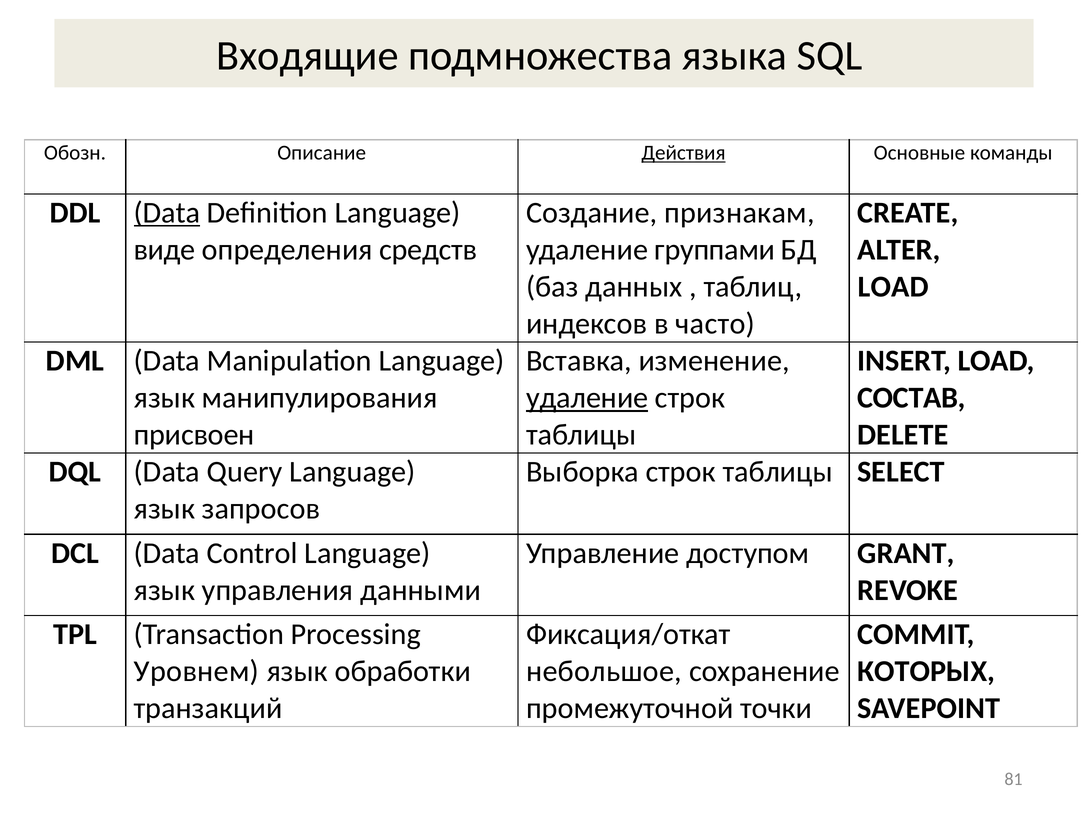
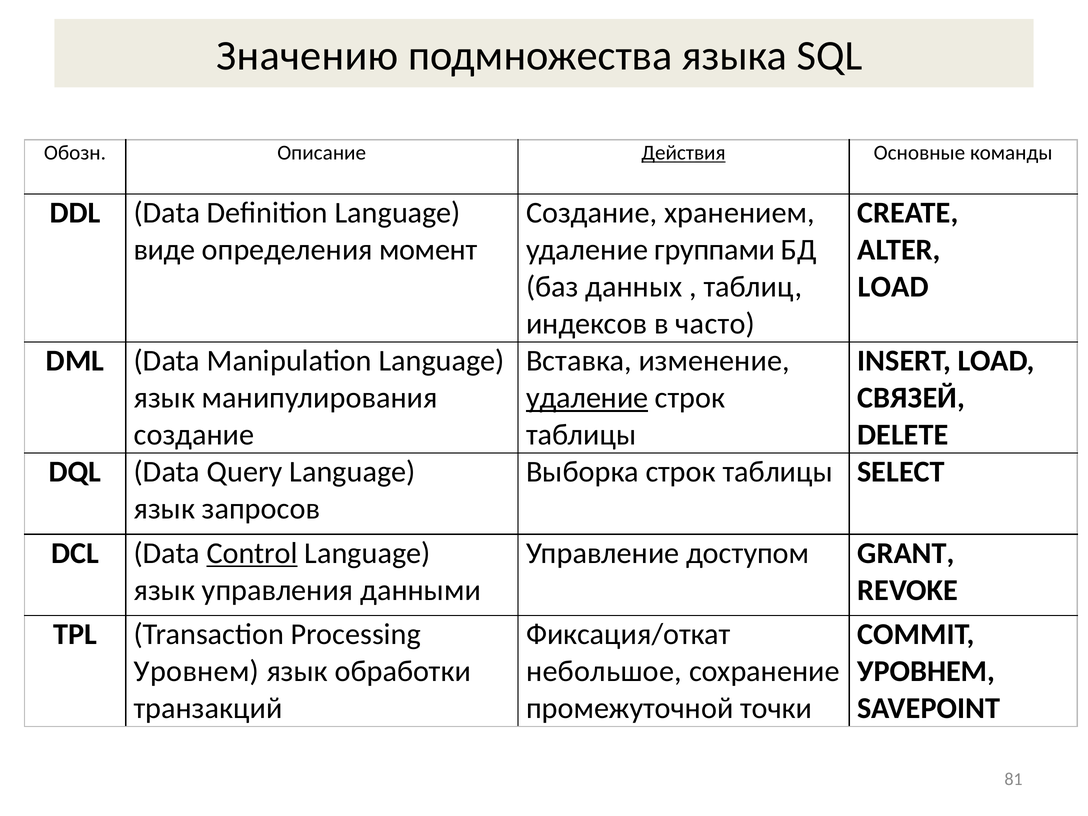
Входящие: Входящие -> Значению
Data at (167, 213) underline: present -> none
признакам: признакам -> хранением
средств: средств -> момент
СОСТАВ: СОСТАВ -> СВЯЗЕЙ
присвоен at (194, 435): присвоен -> создание
Control underline: none -> present
КОТОРЫХ at (926, 671): КОТОРЫХ -> УРОВНЕМ
